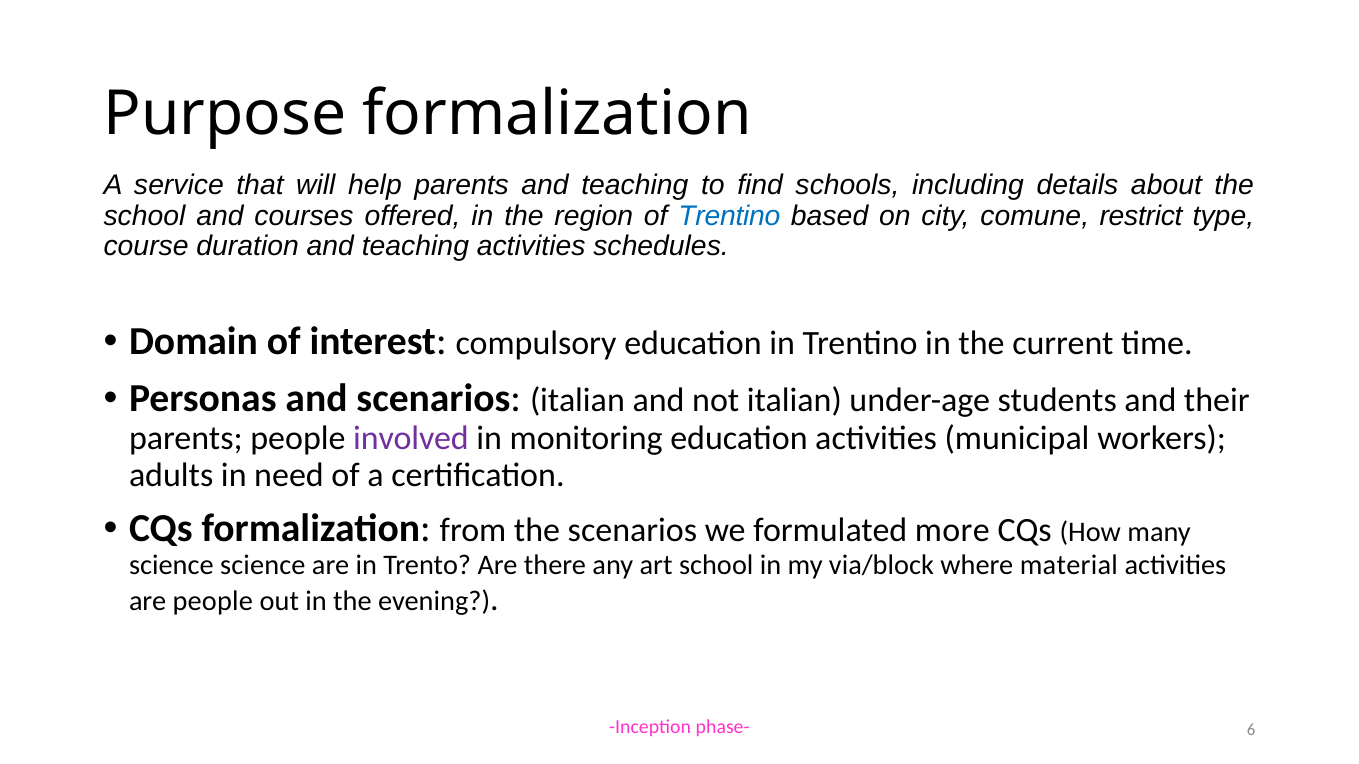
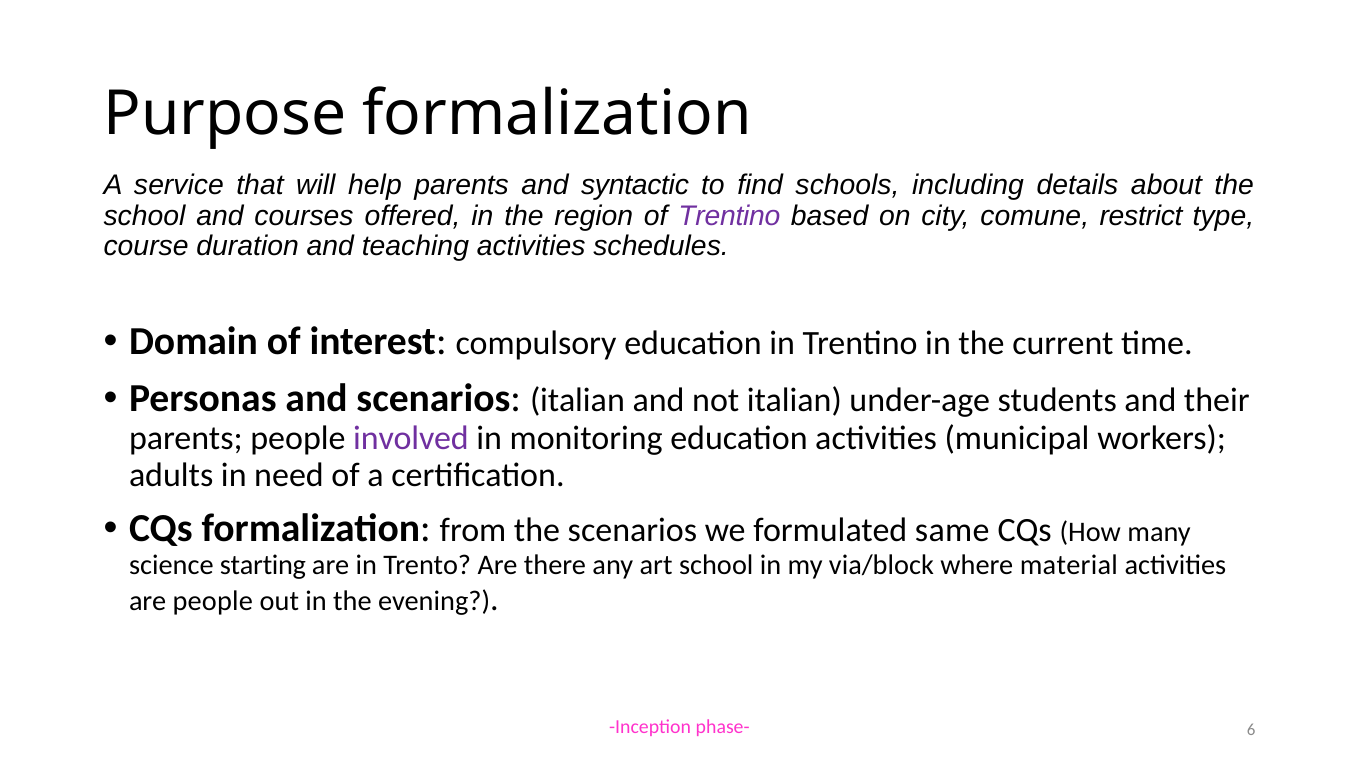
parents and teaching: teaching -> syntactic
Trentino at (729, 216) colour: blue -> purple
more: more -> same
science science: science -> starting
